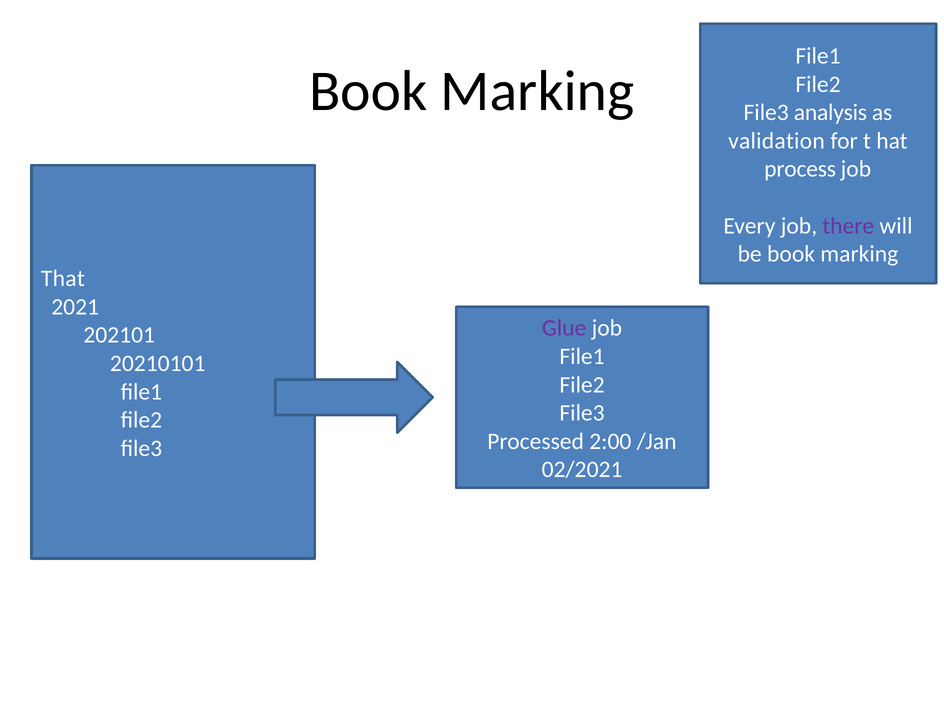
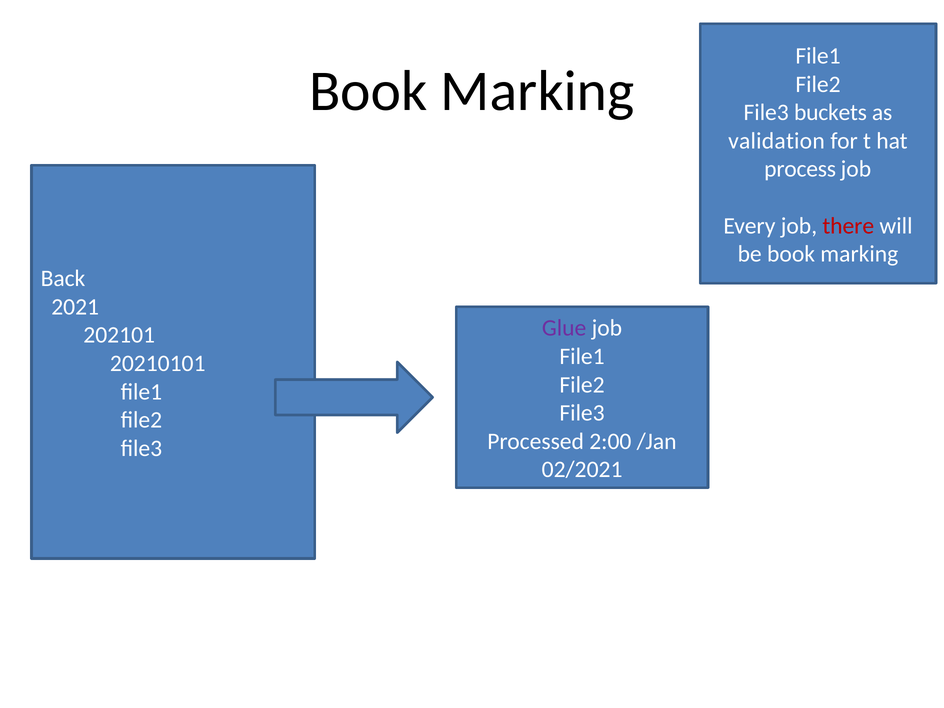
analysis: analysis -> buckets
there colour: purple -> red
That: That -> Back
